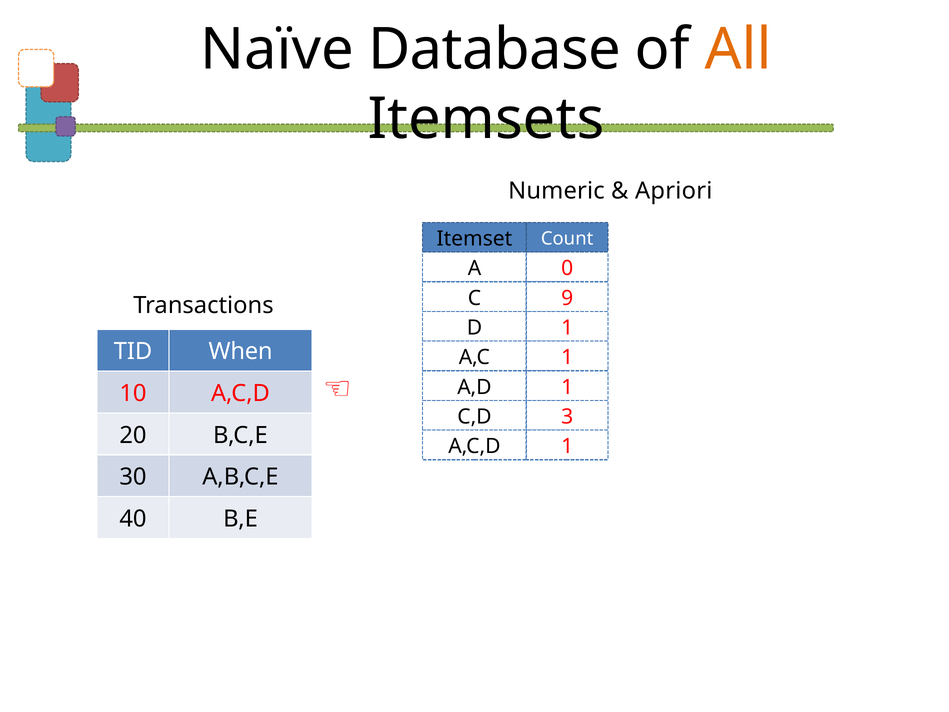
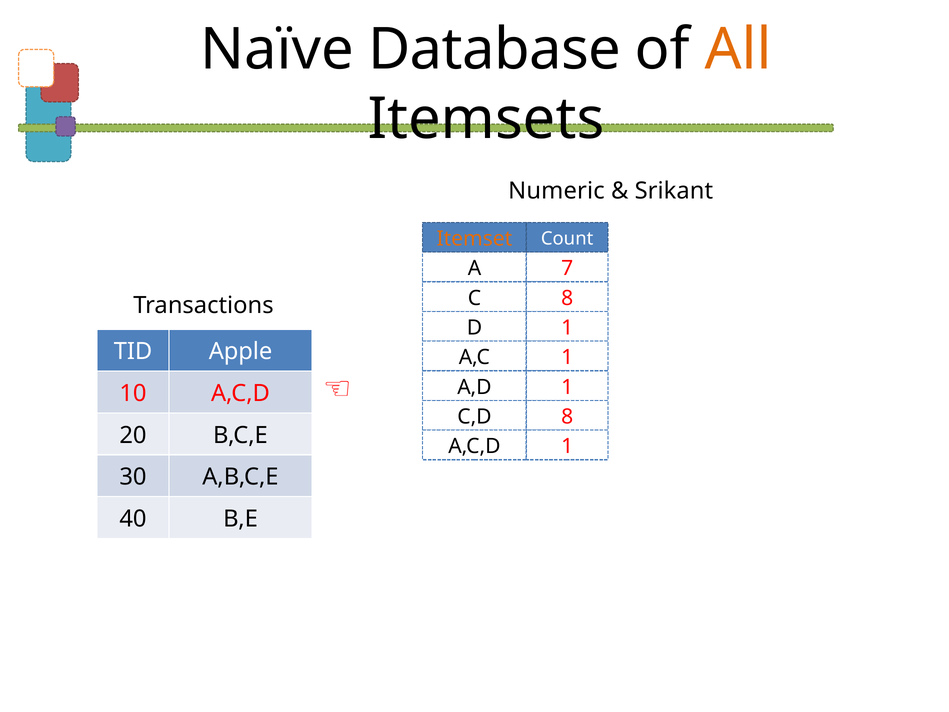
Apriori: Apriori -> Srikant
Itemset colour: black -> orange
0: 0 -> 7
C 9: 9 -> 8
When: When -> Apple
C,D 3: 3 -> 8
